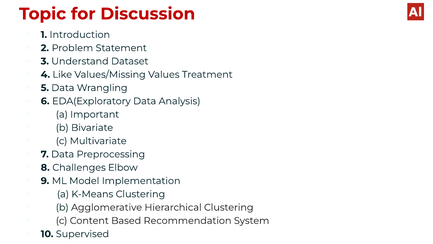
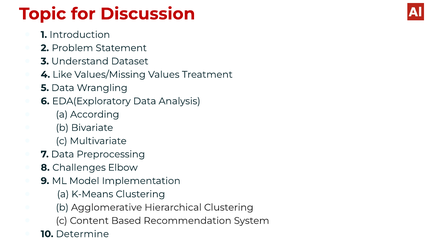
Important: Important -> According
Supervised: Supervised -> Determine
